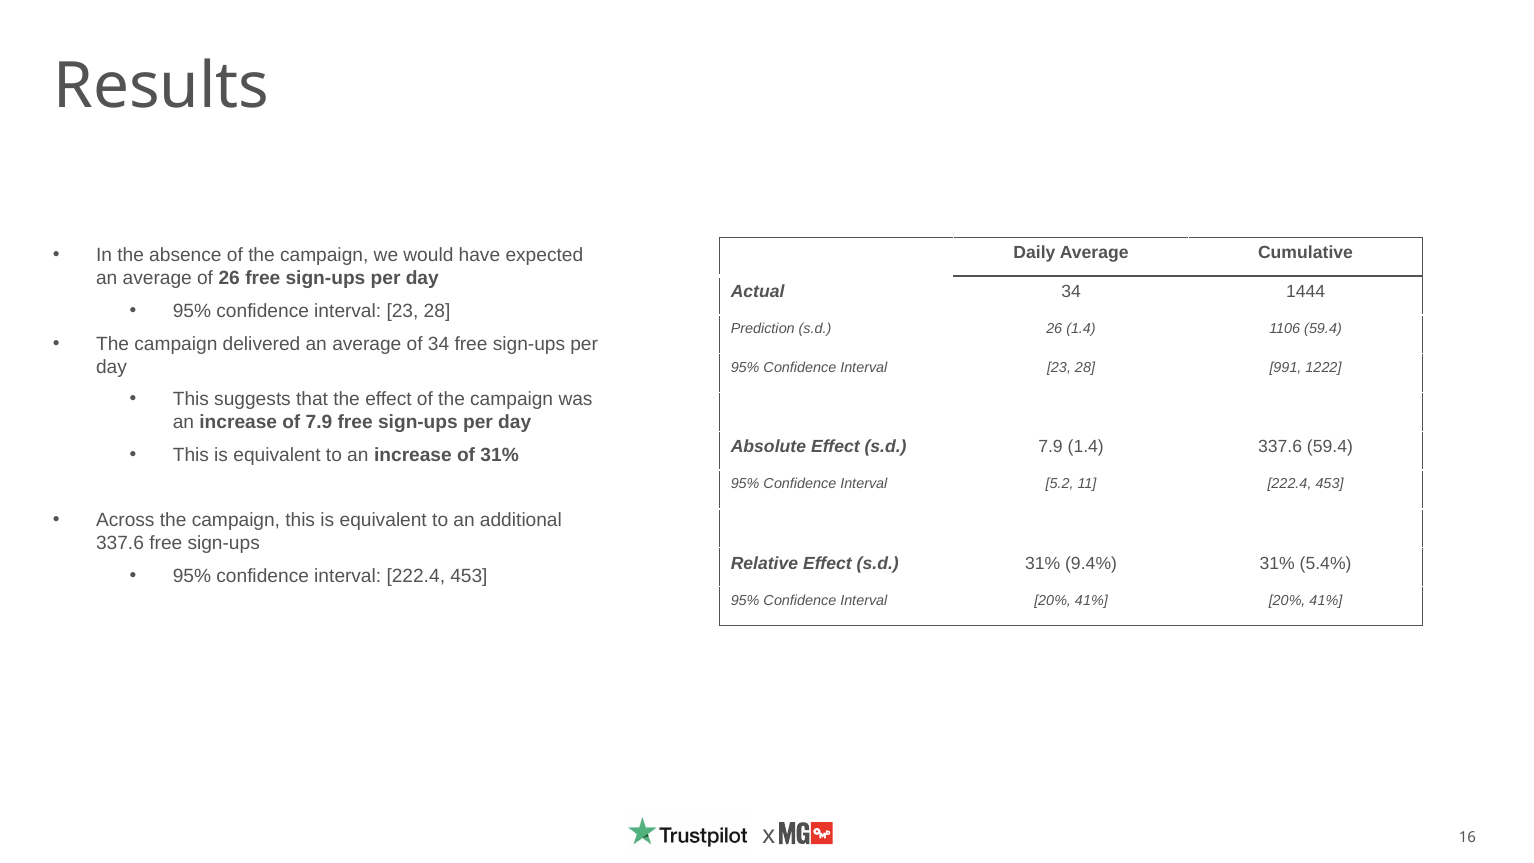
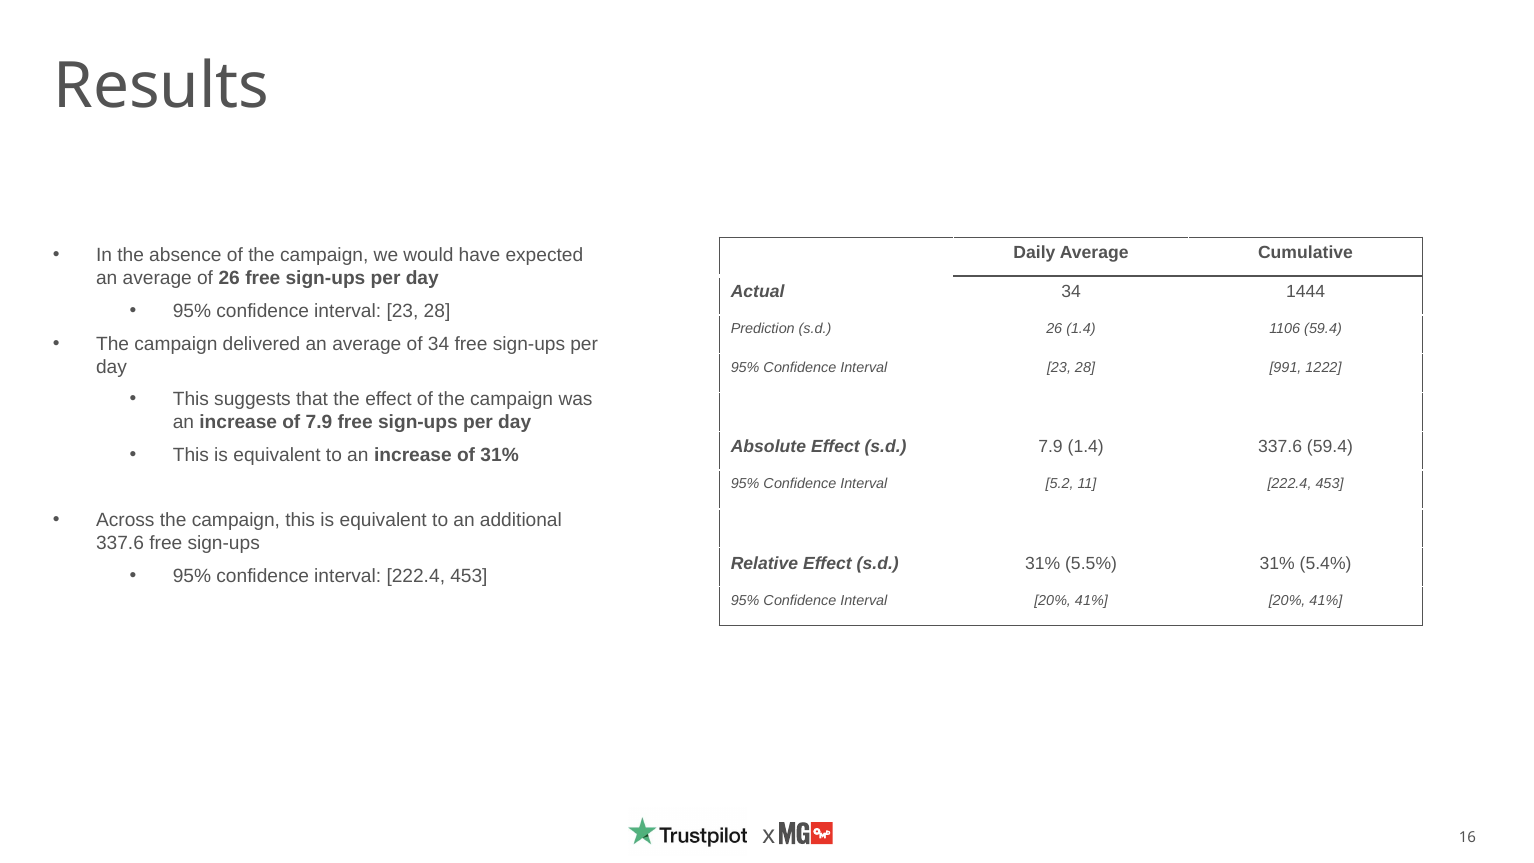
9.4%: 9.4% -> 5.5%
